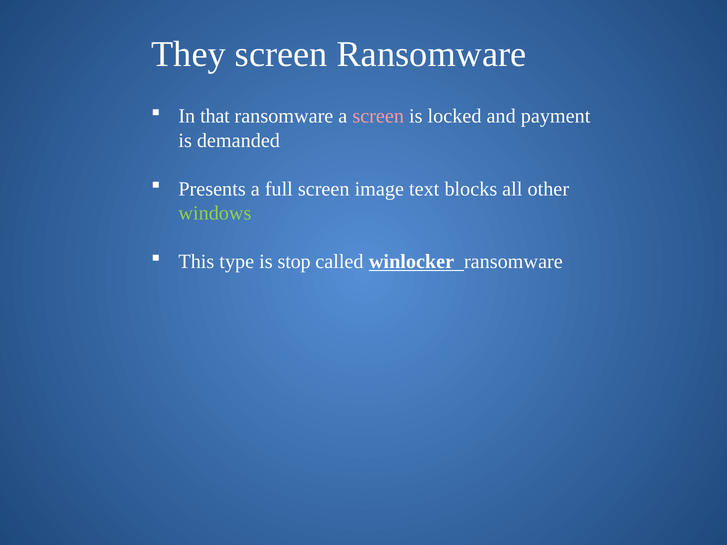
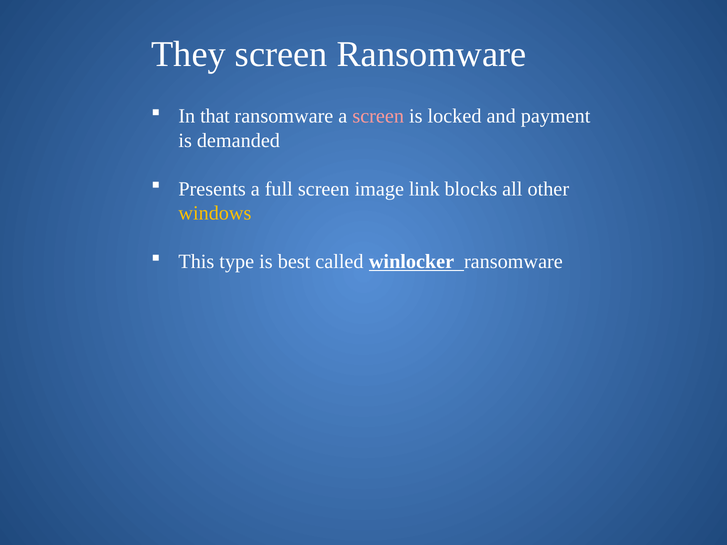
text: text -> link
windows colour: light green -> yellow
stop: stop -> best
